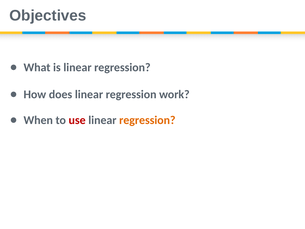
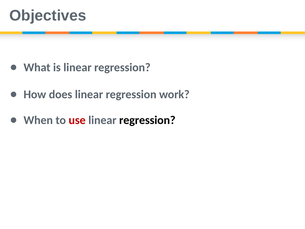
regression at (147, 120) colour: orange -> black
